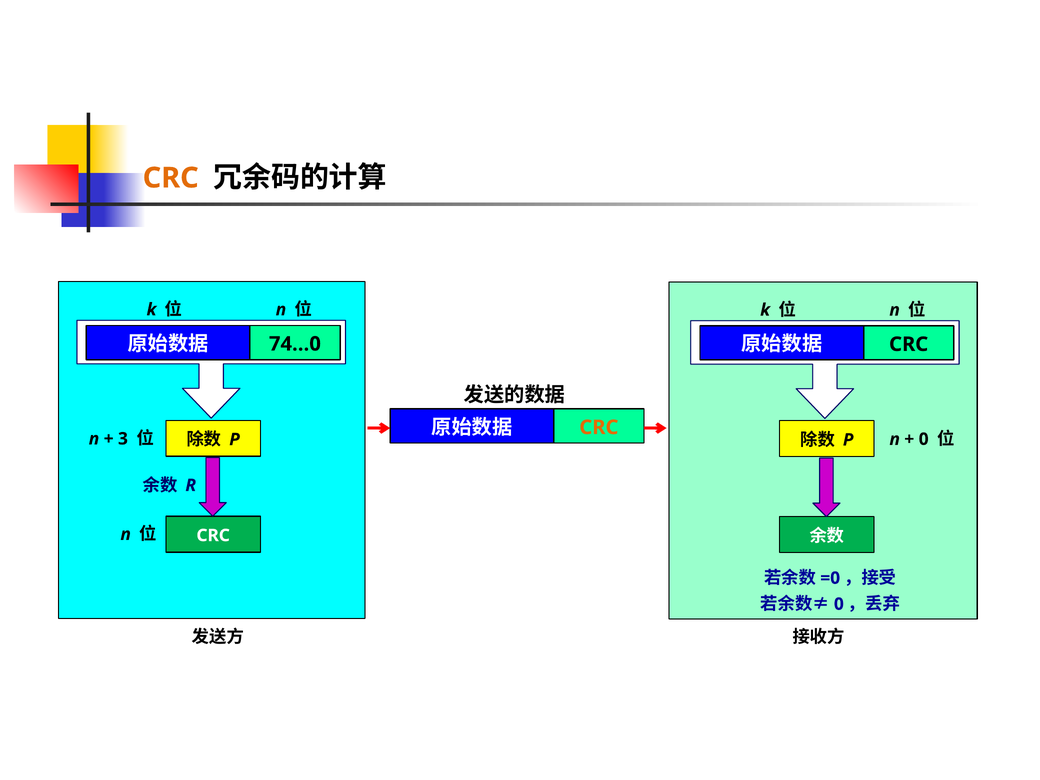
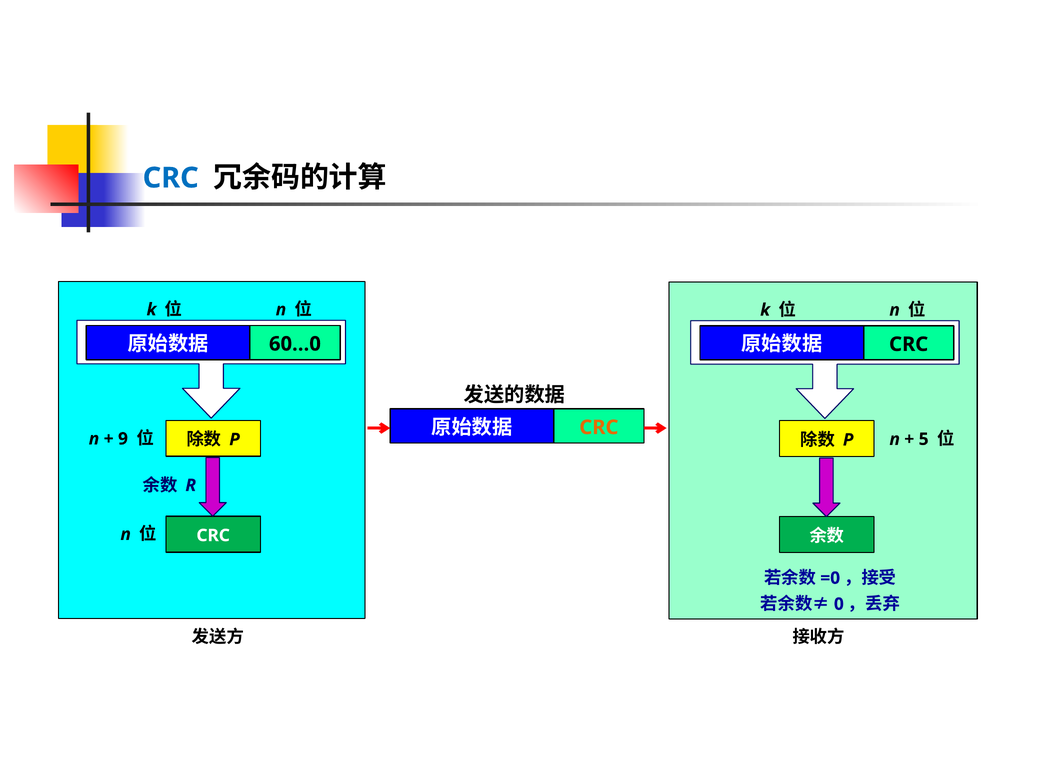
CRC at (171, 178) colour: orange -> blue
74…0: 74…0 -> 60…0
0 at (924, 439): 0 -> 5
3: 3 -> 9
